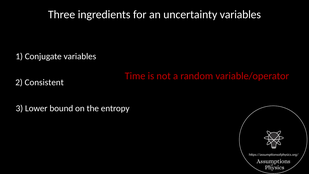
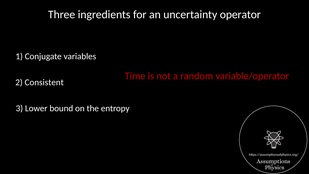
uncertainty variables: variables -> operator
